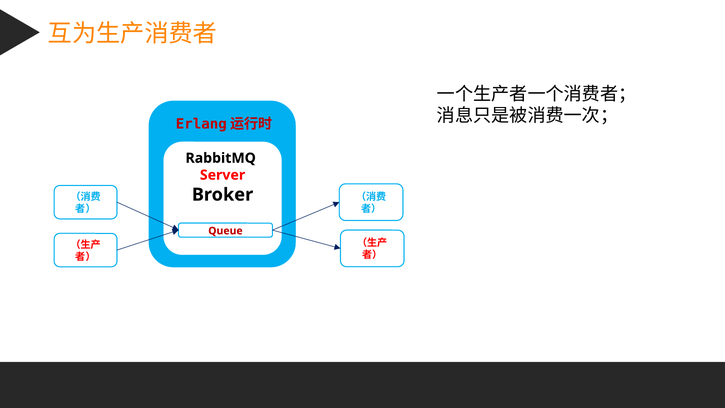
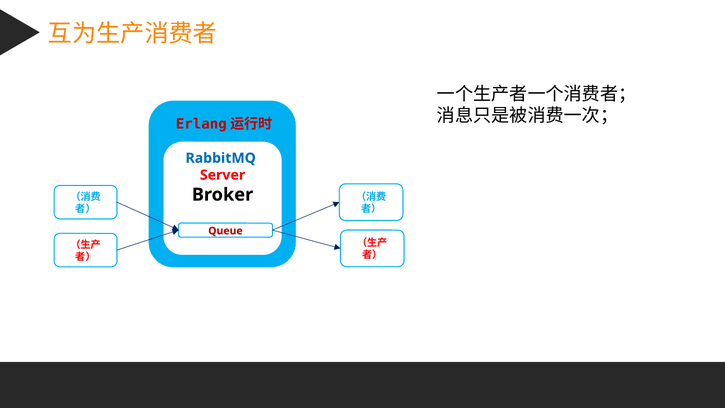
RabbitMQ colour: black -> blue
